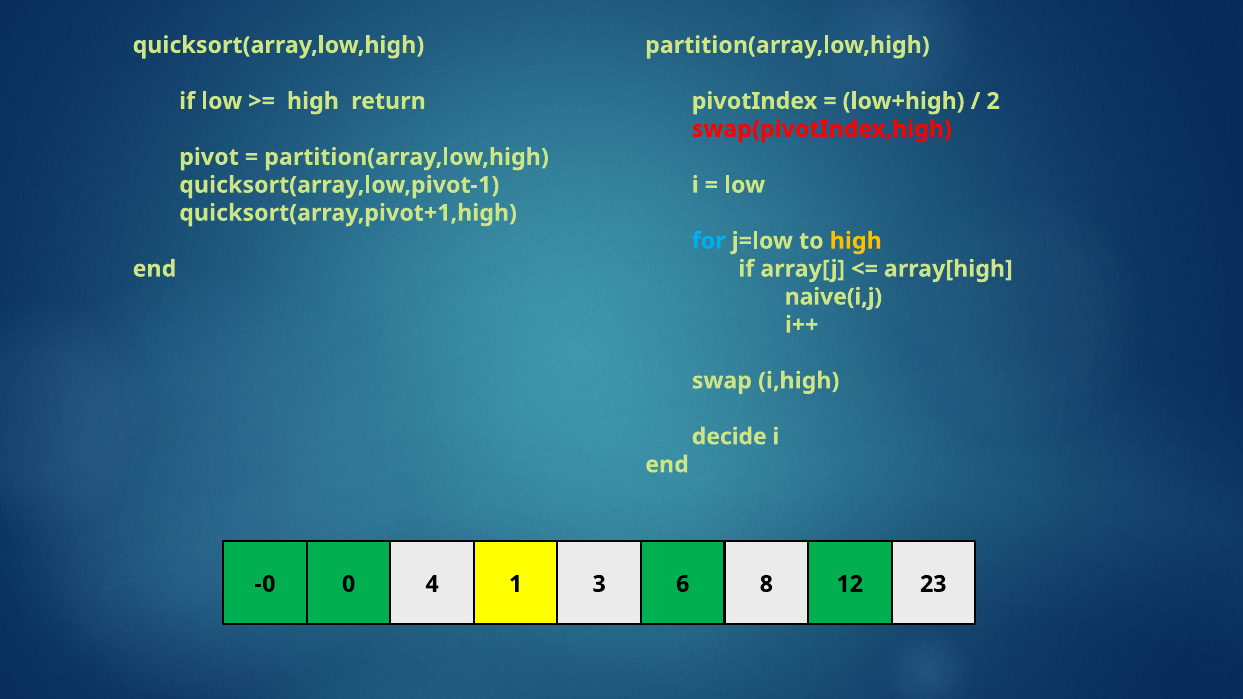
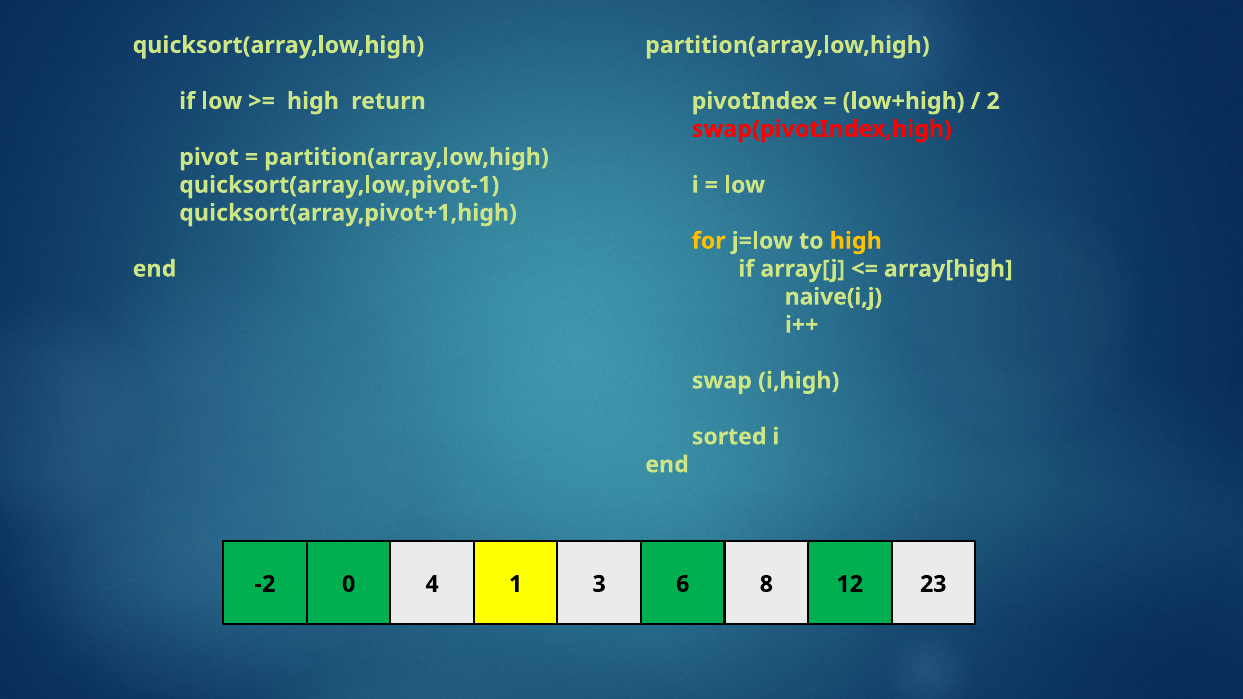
for colour: light blue -> yellow
decide: decide -> sorted
-0: -0 -> -2
